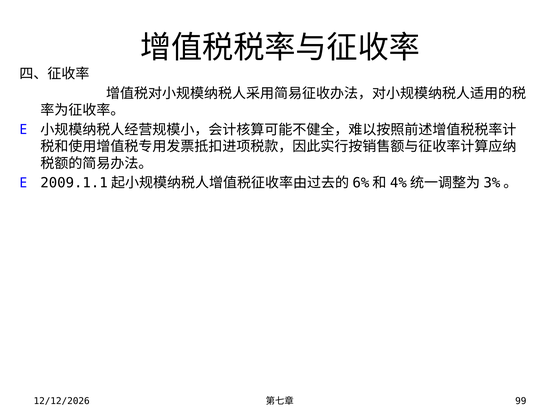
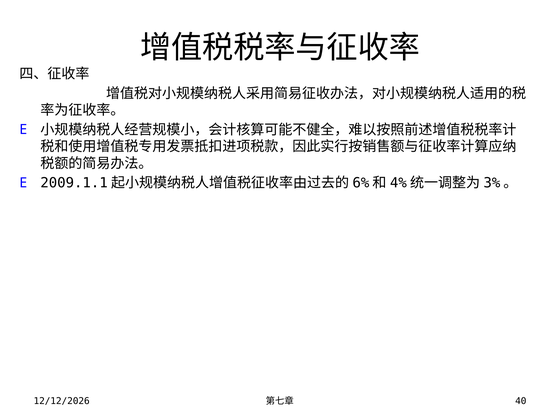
99: 99 -> 40
